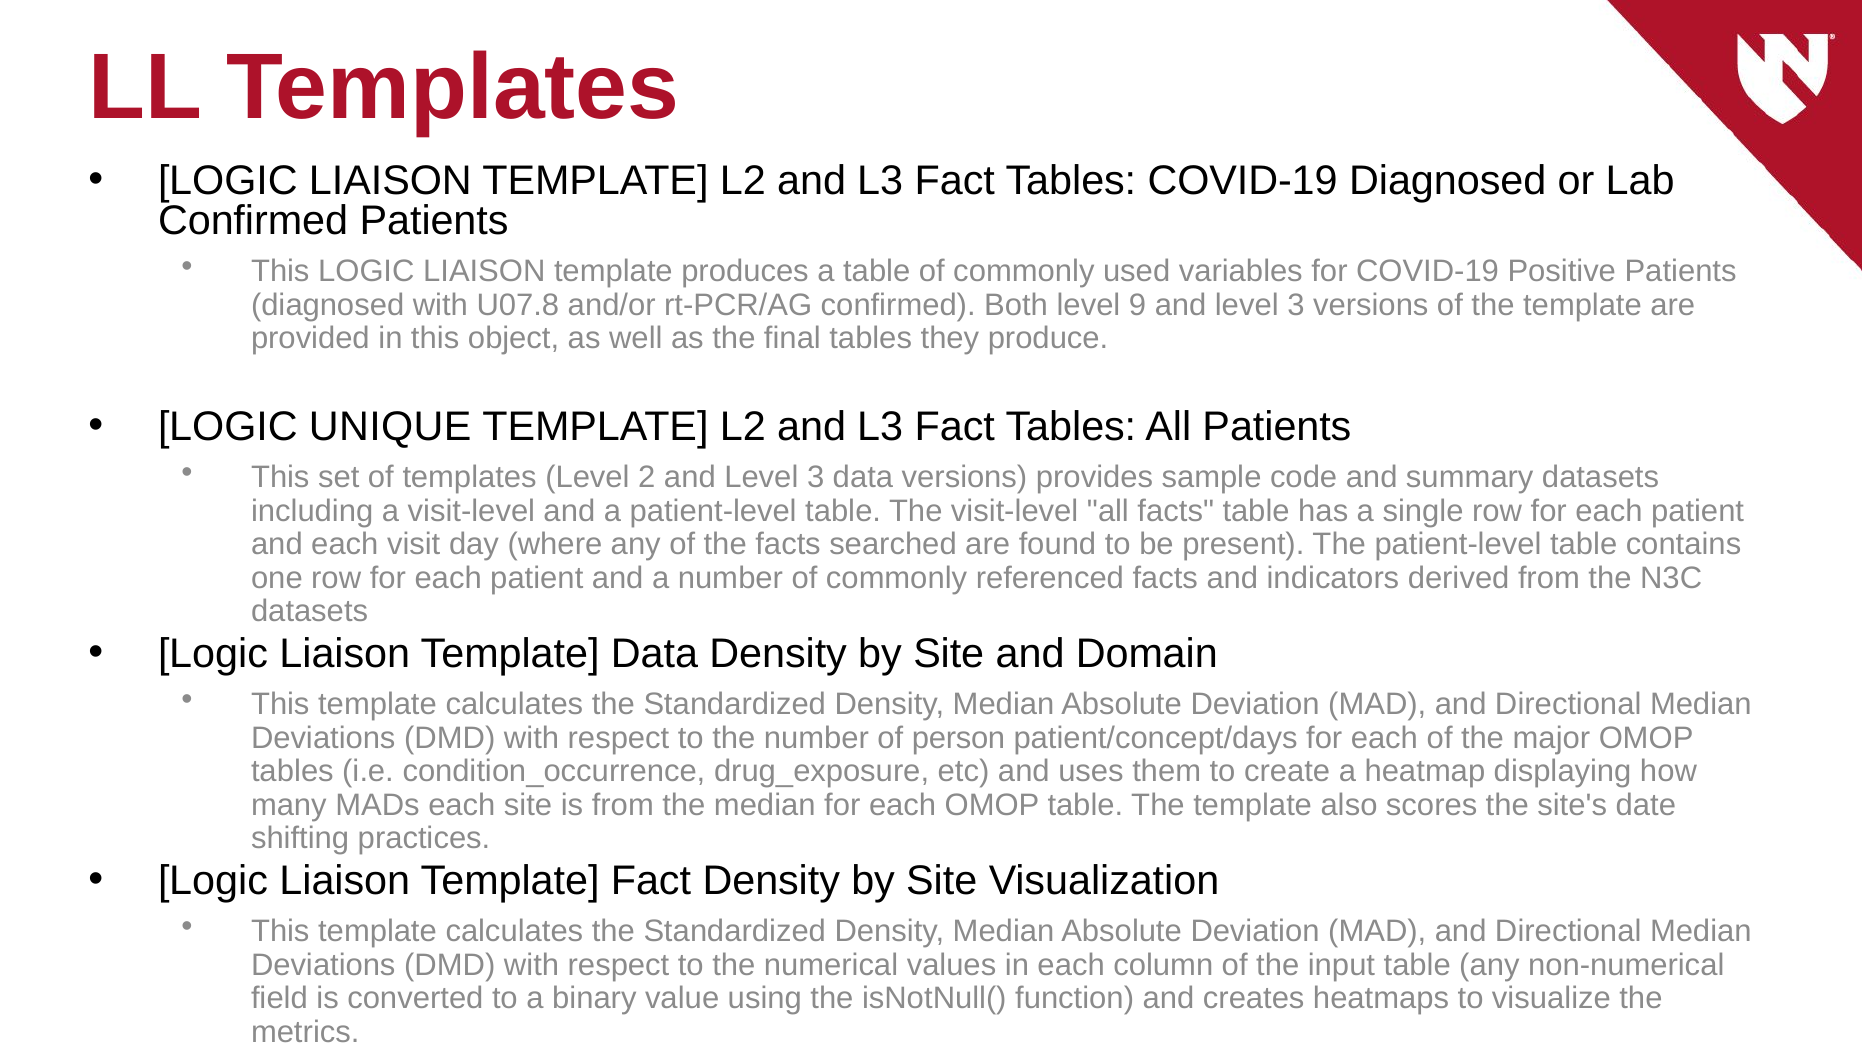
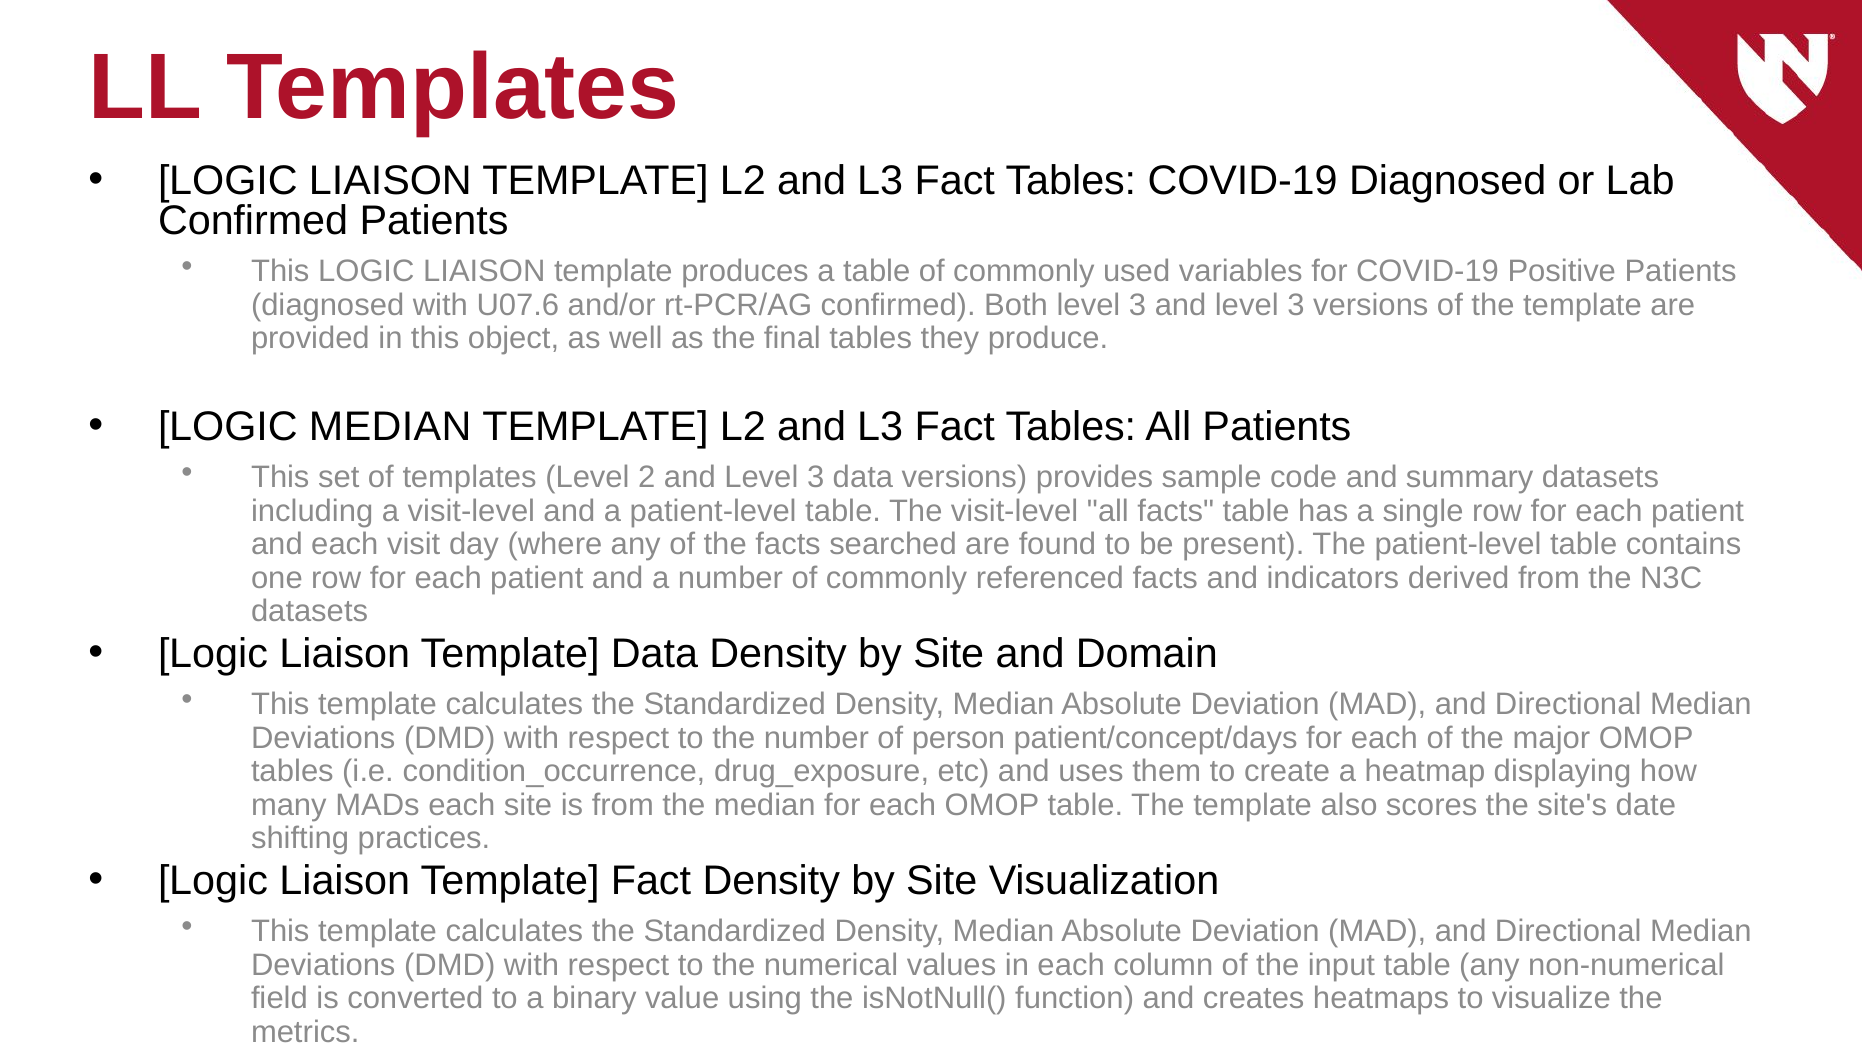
U07.8: U07.8 -> U07.6
Both level 9: 9 -> 3
LOGIC UNIQUE: UNIQUE -> MEDIAN
